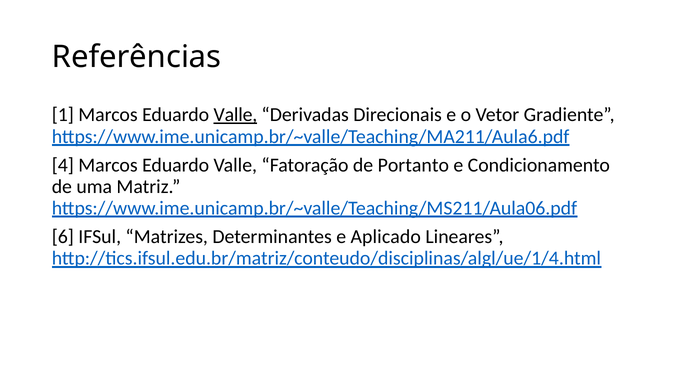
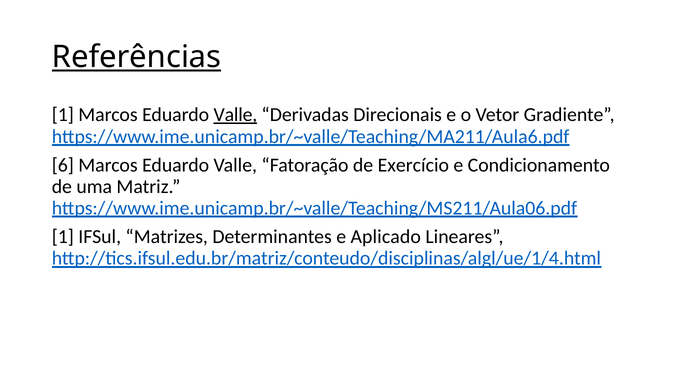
Referências underline: none -> present
4: 4 -> 6
Portanto: Portanto -> Exercício
6 at (63, 237): 6 -> 1
